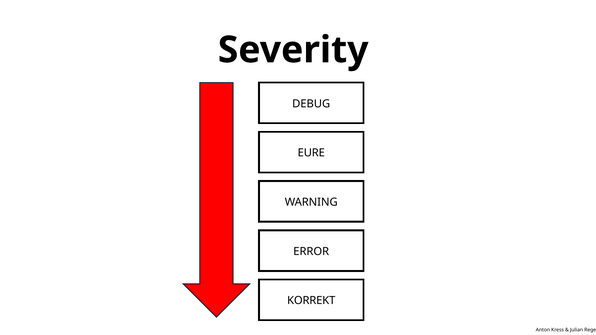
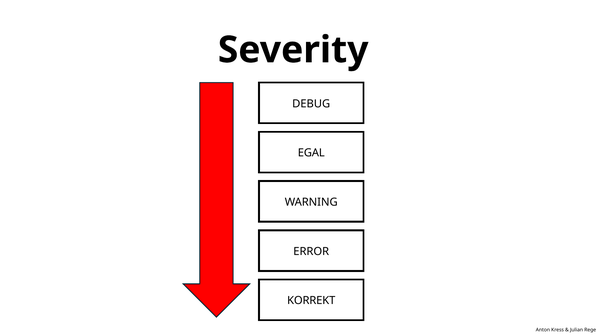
EURE: EURE -> EGAL
